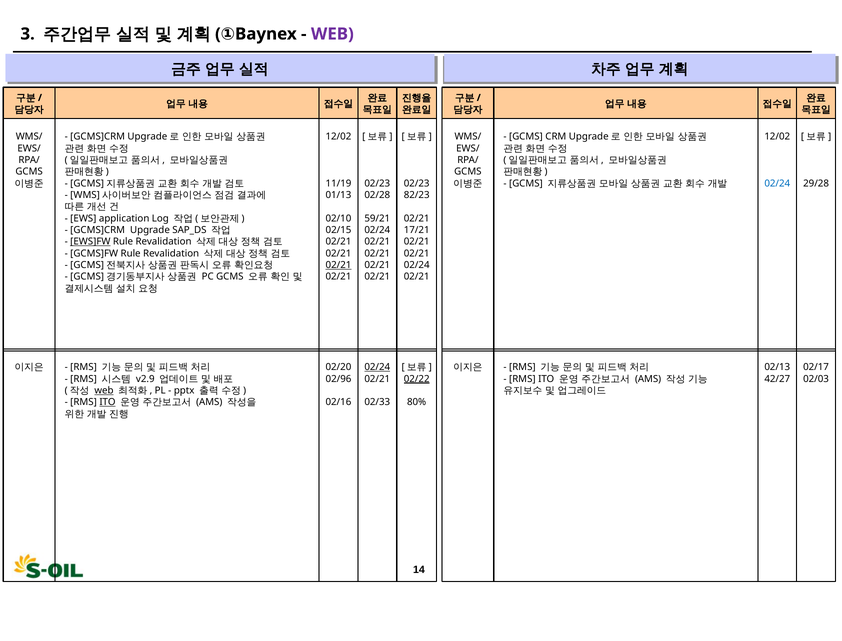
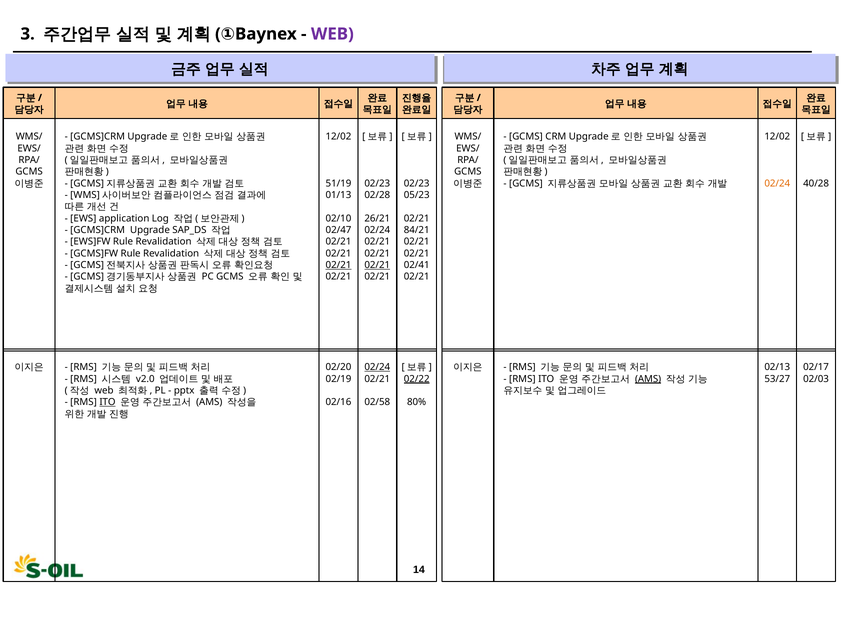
11/19: 11/19 -> 51/19
02/24 at (777, 183) colour: blue -> orange
29/28: 29/28 -> 40/28
82/23: 82/23 -> 05/23
59/21: 59/21 -> 26/21
02/15: 02/15 -> 02/47
17/21: 17/21 -> 84/21
EWS]FW underline: present -> none
02/21 at (377, 265) underline: none -> present
02/24 at (417, 265): 02/24 -> 02/41
v2.9: v2.9 -> v2.0
02/96: 02/96 -> 02/19
AMS at (648, 379) underline: none -> present
42/27: 42/27 -> 53/27
web at (104, 391) underline: present -> none
02/33: 02/33 -> 02/58
